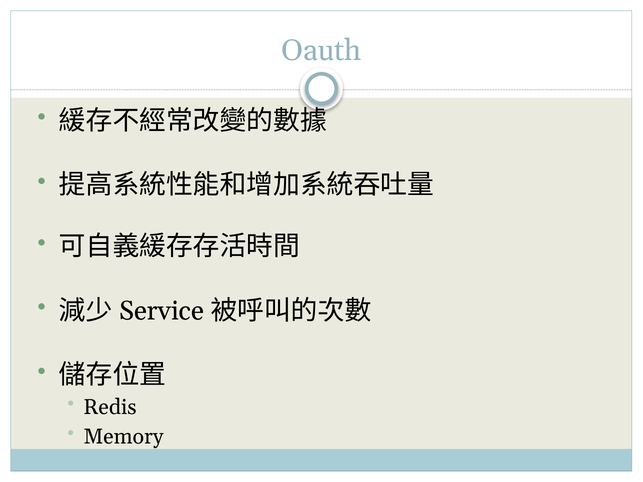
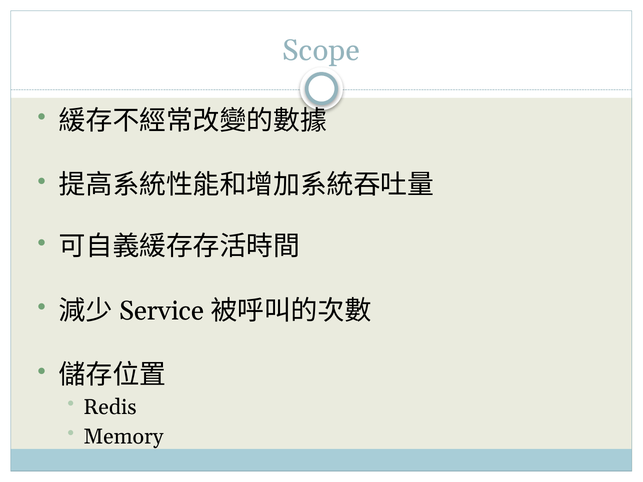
Oauth: Oauth -> Scope
